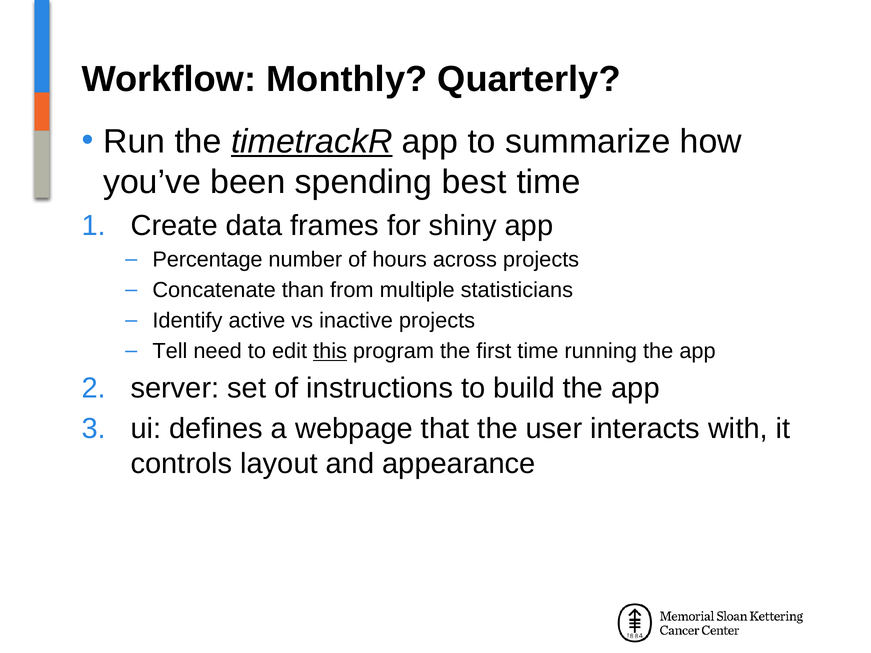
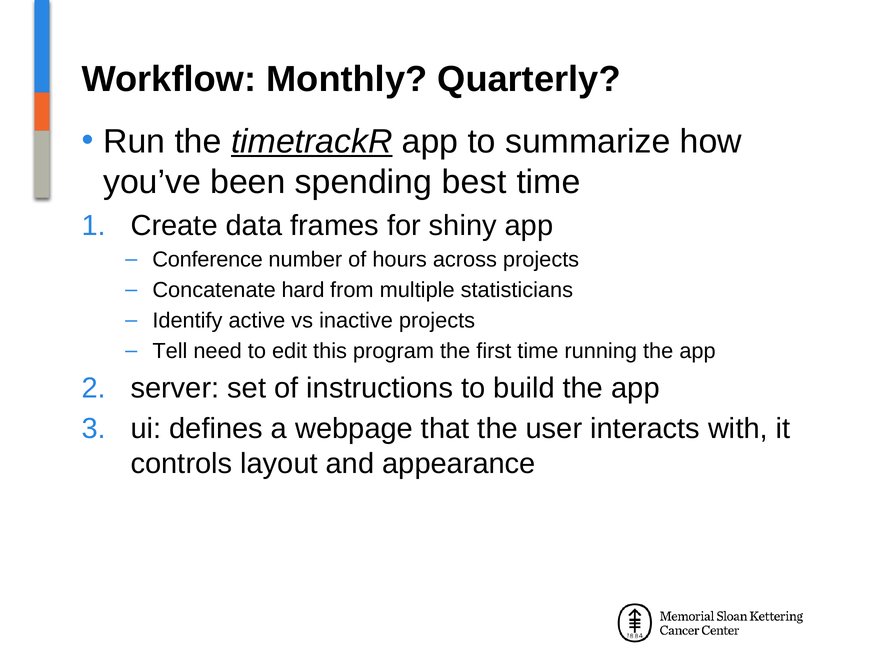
Percentage: Percentage -> Conference
than: than -> hard
this underline: present -> none
